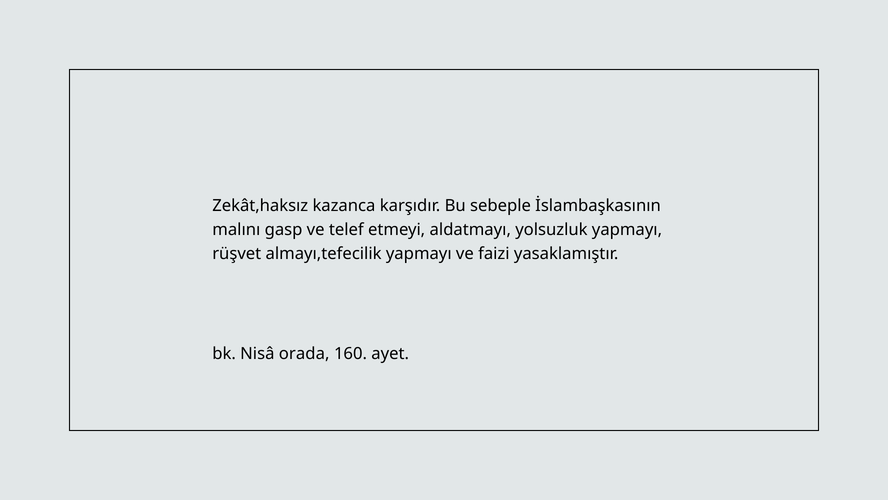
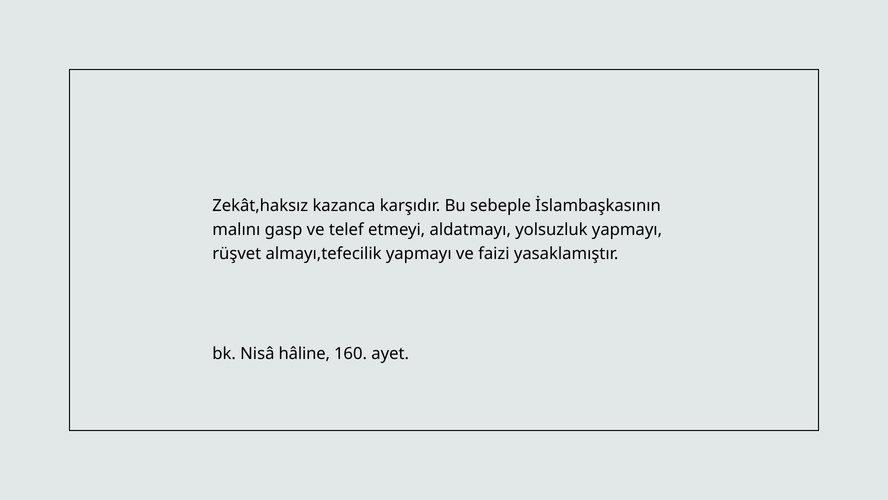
orada: orada -> hâline
